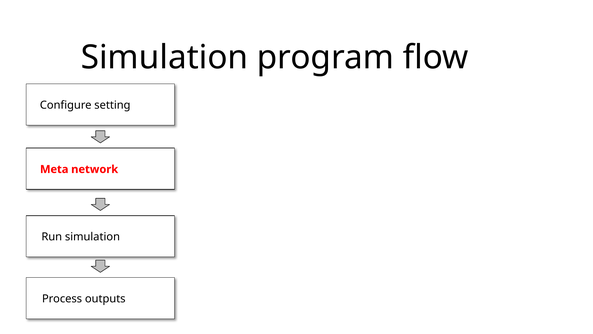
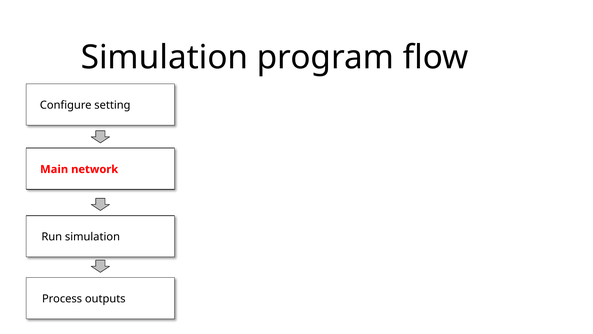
Meta: Meta -> Main
